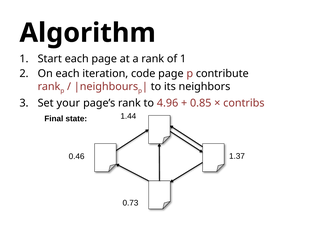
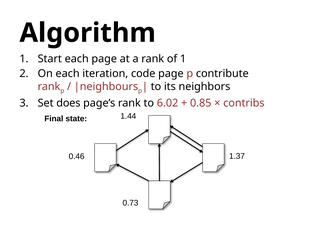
your: your -> does
4.96: 4.96 -> 6.02
